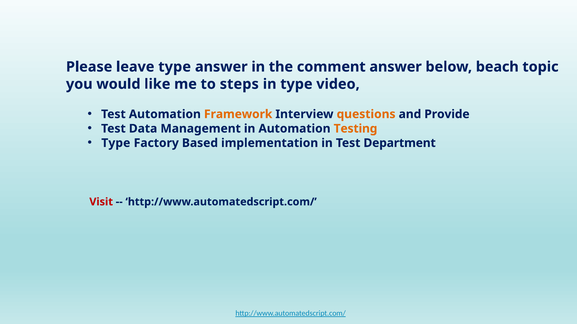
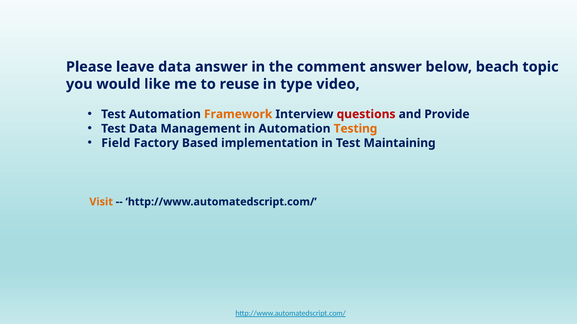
leave type: type -> data
steps: steps -> reuse
questions colour: orange -> red
Type at (116, 143): Type -> Field
Department: Department -> Maintaining
Visit colour: red -> orange
